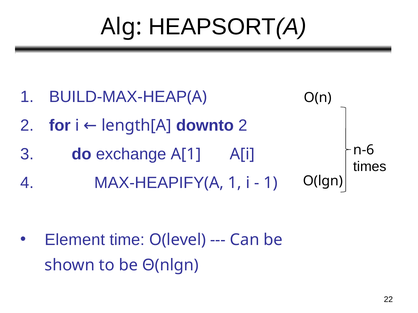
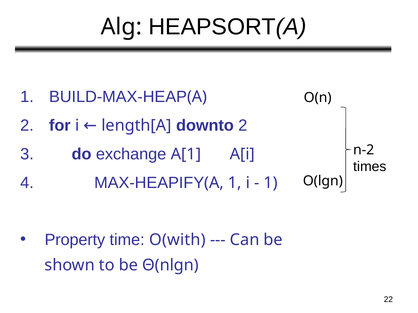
n-6: n-6 -> n-2
Element: Element -> Property
O(level: O(level -> O(with
